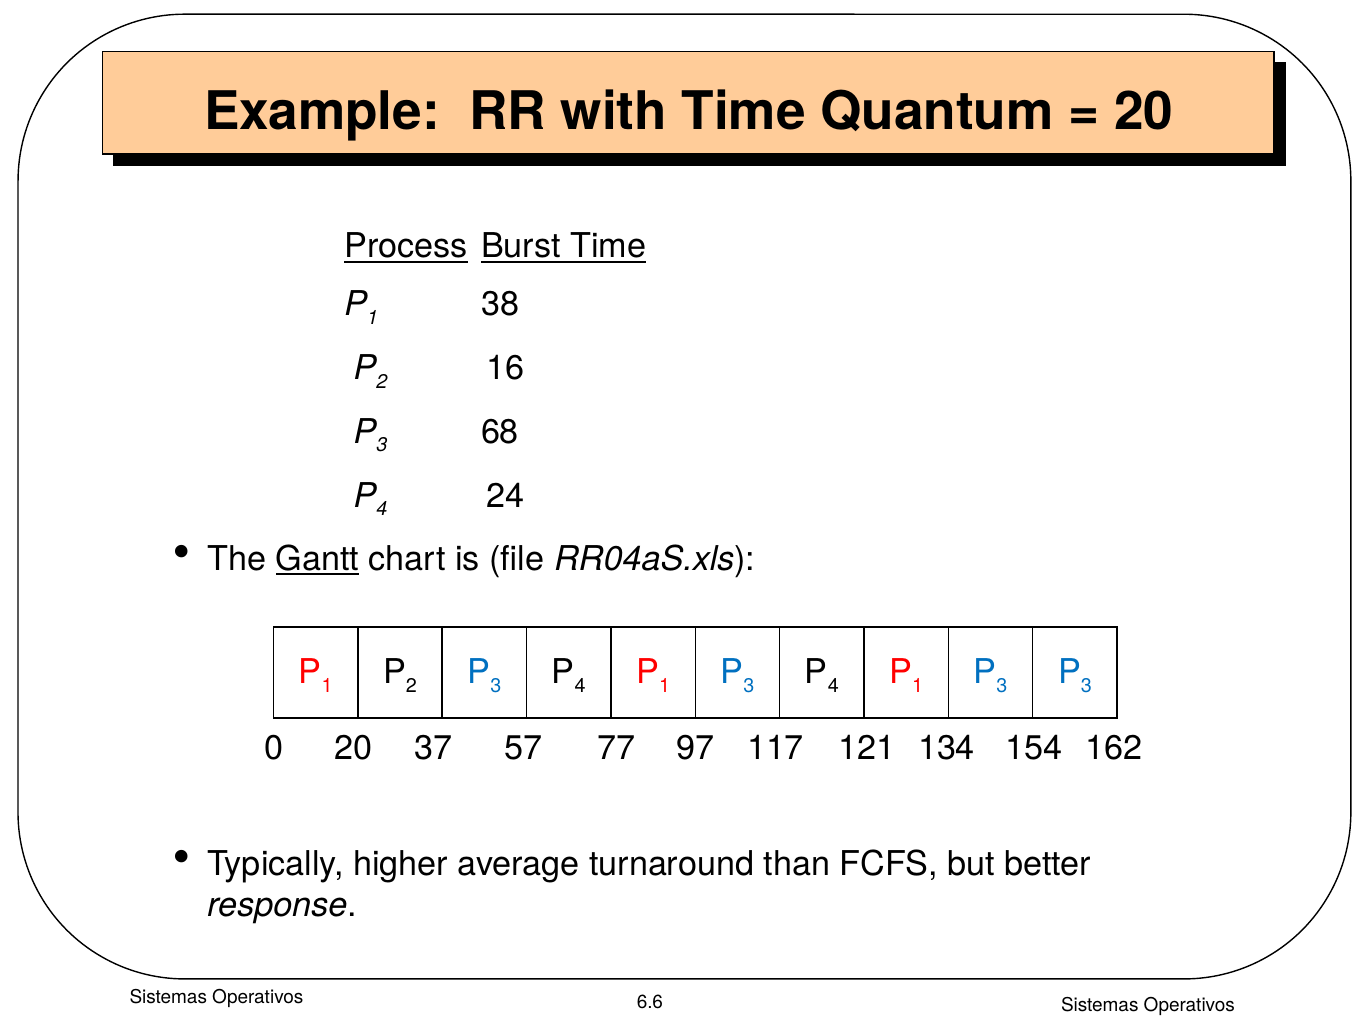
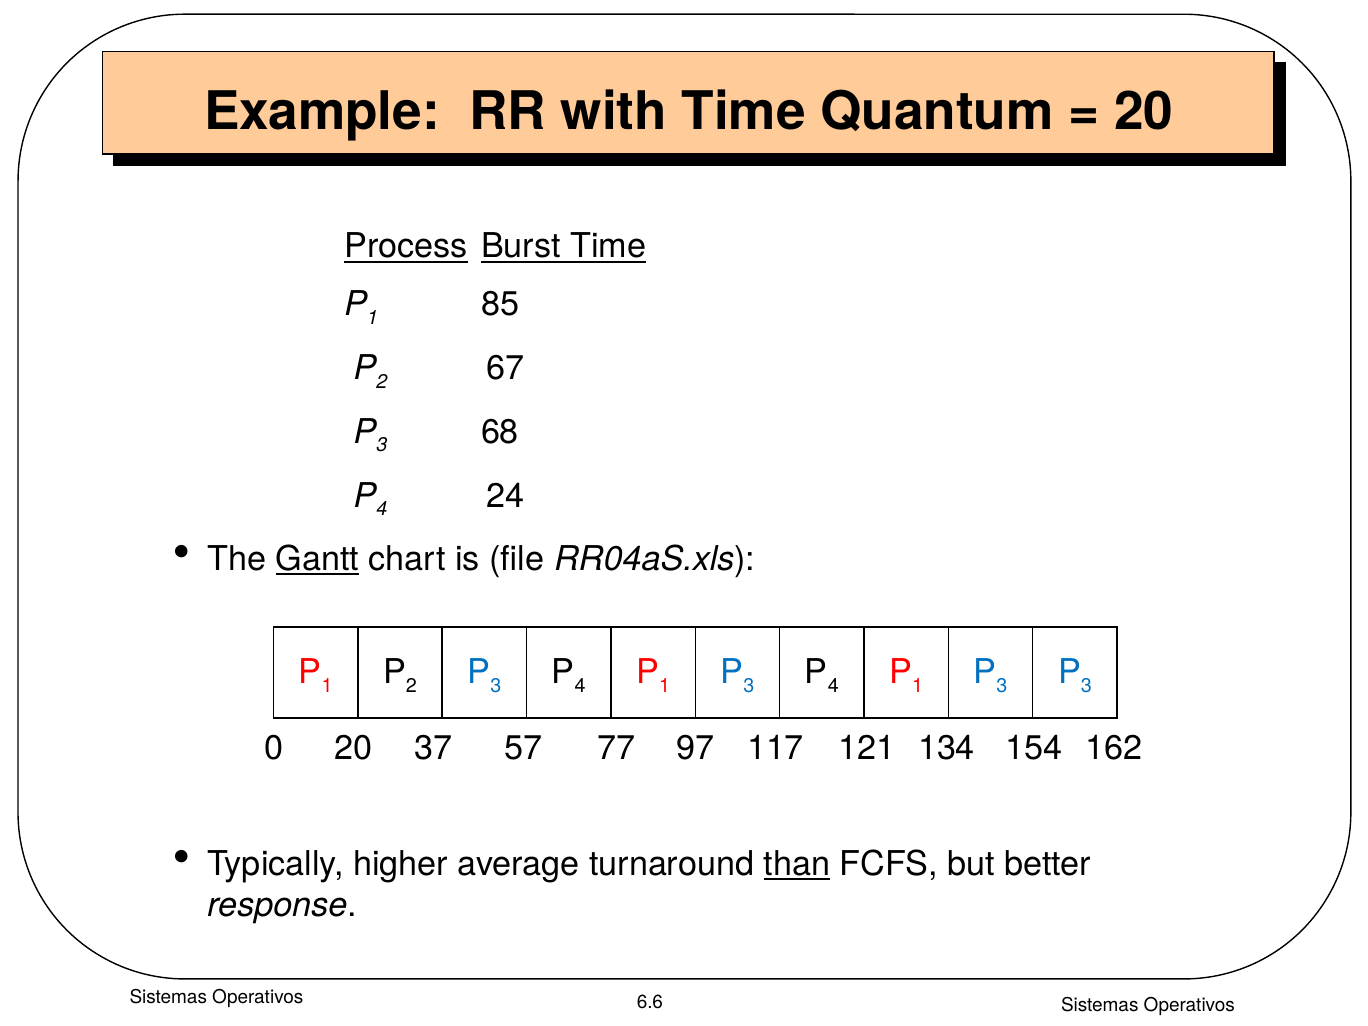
38: 38 -> 85
16: 16 -> 67
than underline: none -> present
